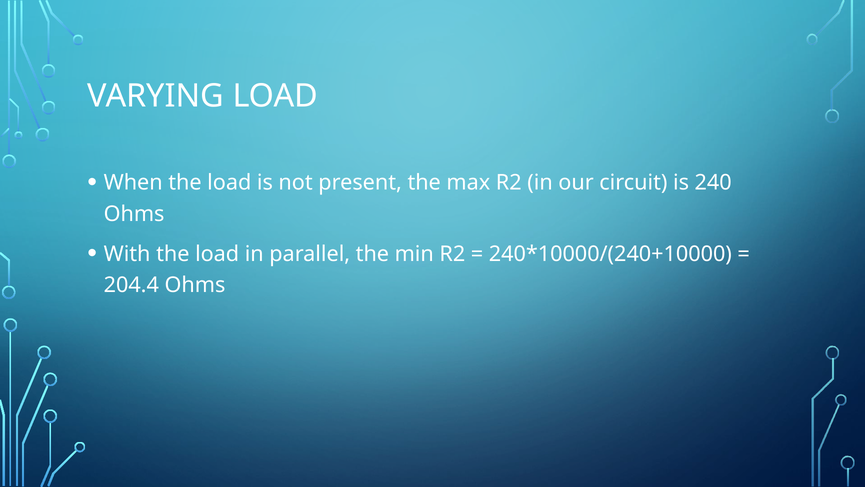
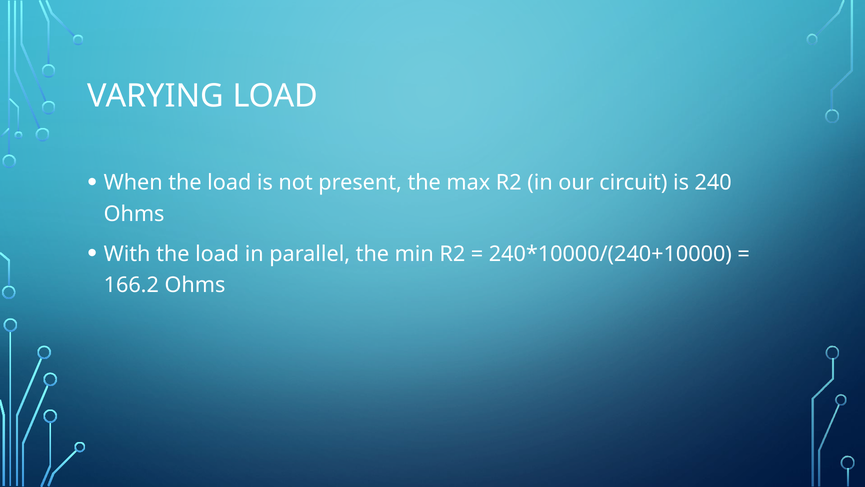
204.4: 204.4 -> 166.2
